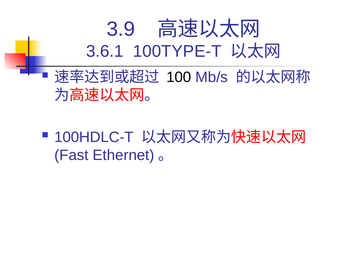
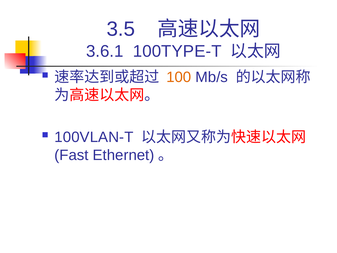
3.9: 3.9 -> 3.5
100 colour: black -> orange
100HDLC-T: 100HDLC-T -> 100VLAN-T
